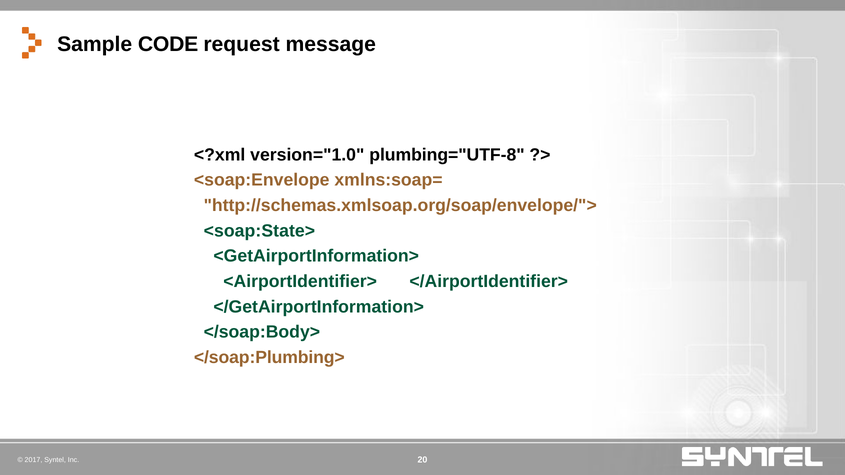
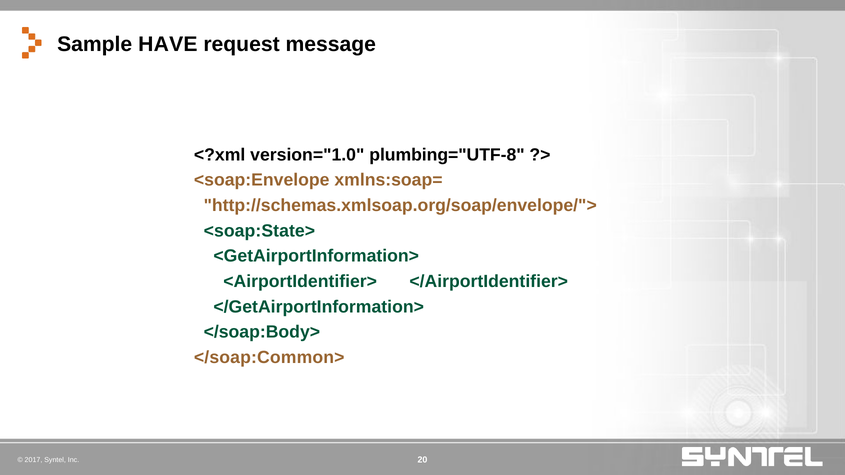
CODE: CODE -> HAVE
</soap:Plumbing>: </soap:Plumbing> -> </soap:Common>
